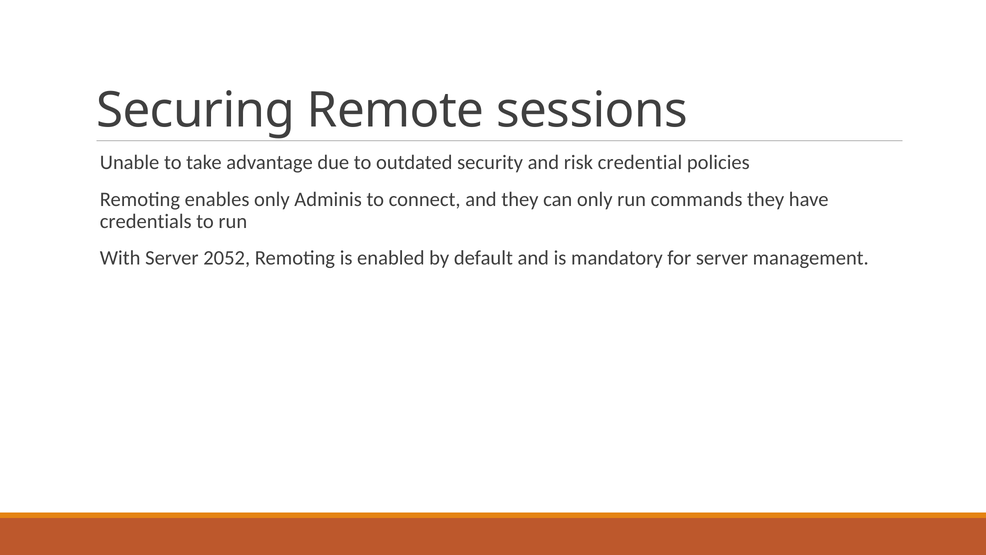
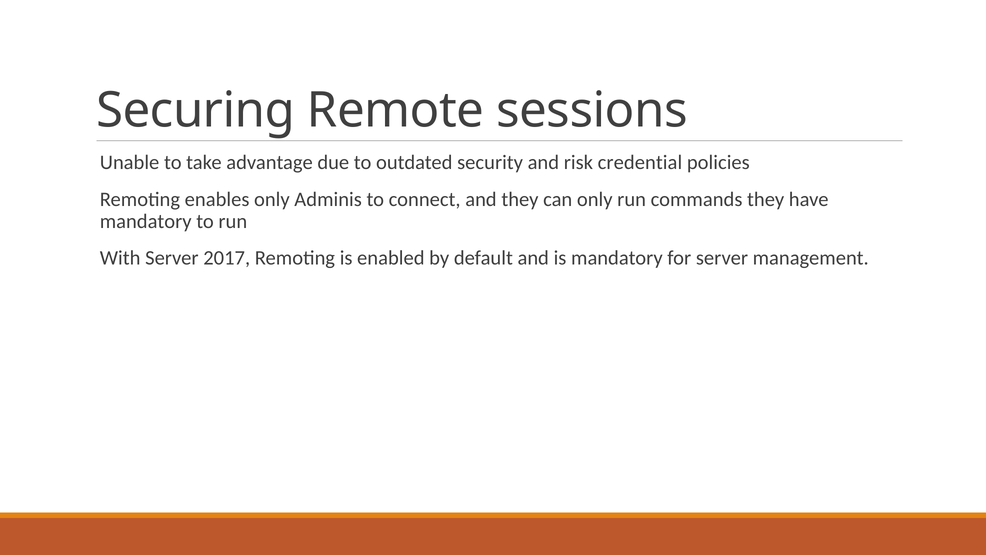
credentials at (146, 221): credentials -> mandatory
2052: 2052 -> 2017
